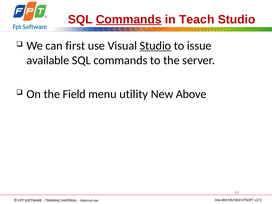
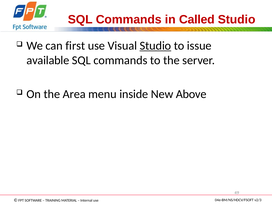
Commands at (129, 19) underline: present -> none
Teach: Teach -> Called
Field: Field -> Area
utility: utility -> inside
